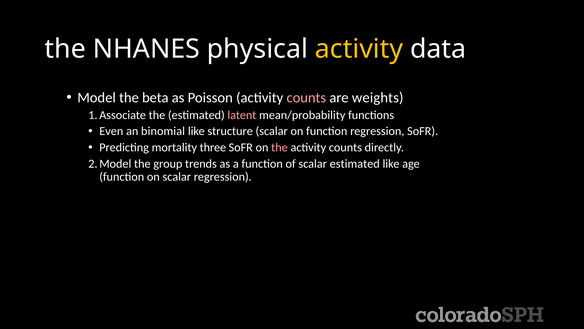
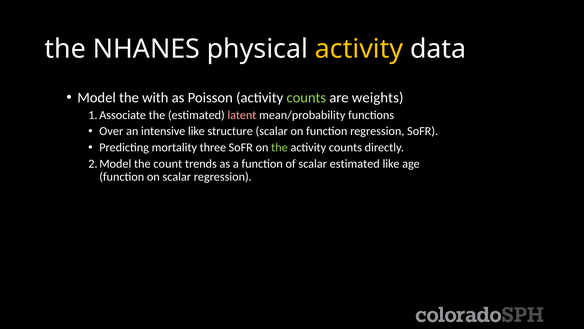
beta: beta -> with
counts at (306, 97) colour: pink -> light green
Even: Even -> Over
binomial: binomial -> intensive
the at (279, 147) colour: pink -> light green
group: group -> count
